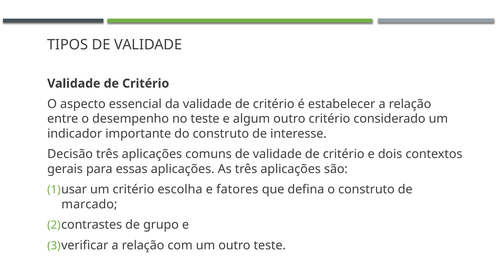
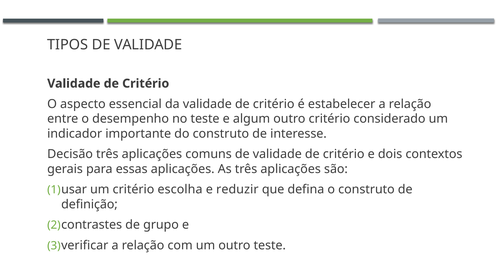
fatores: fatores -> reduzir
marcado: marcado -> definição
